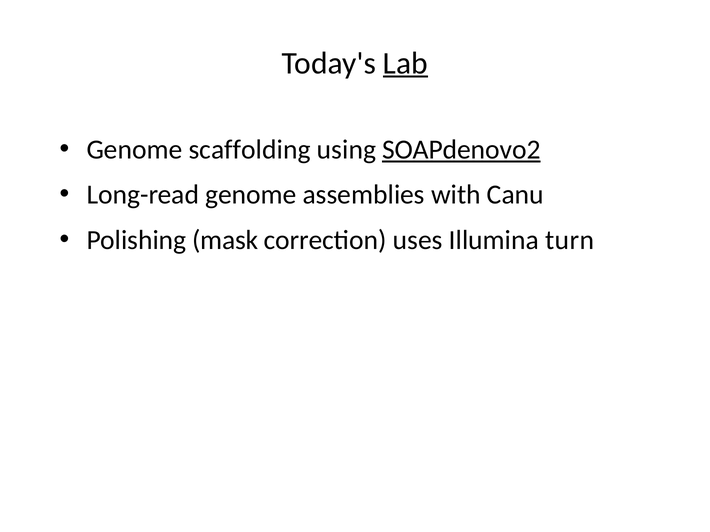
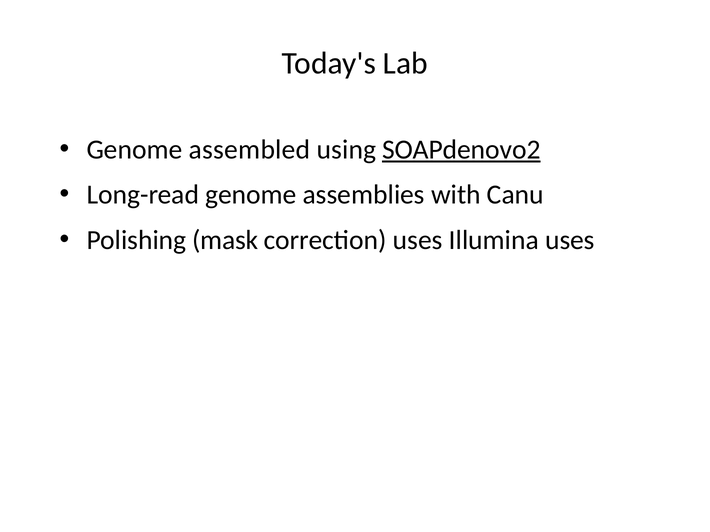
Lab underline: present -> none
scaffolding: scaffolding -> assembled
Illumina turn: turn -> uses
